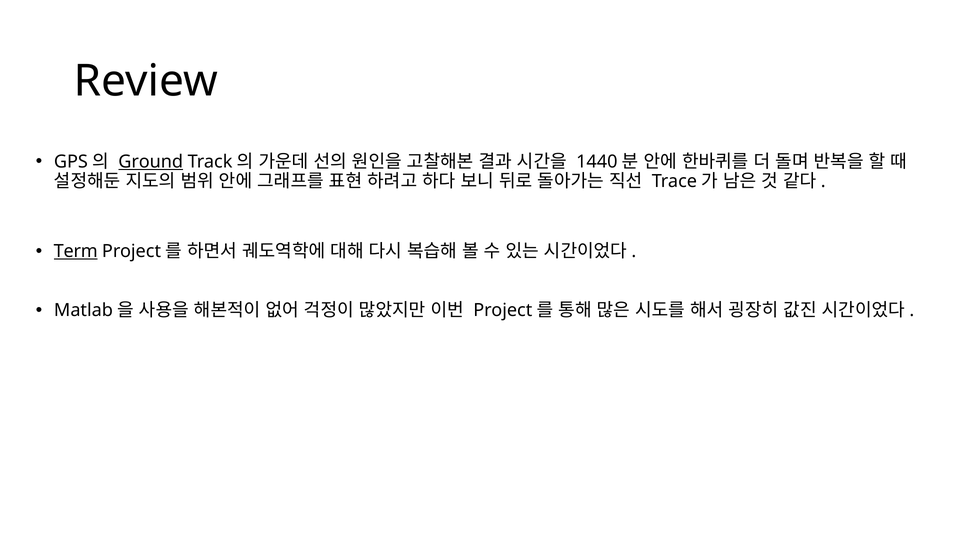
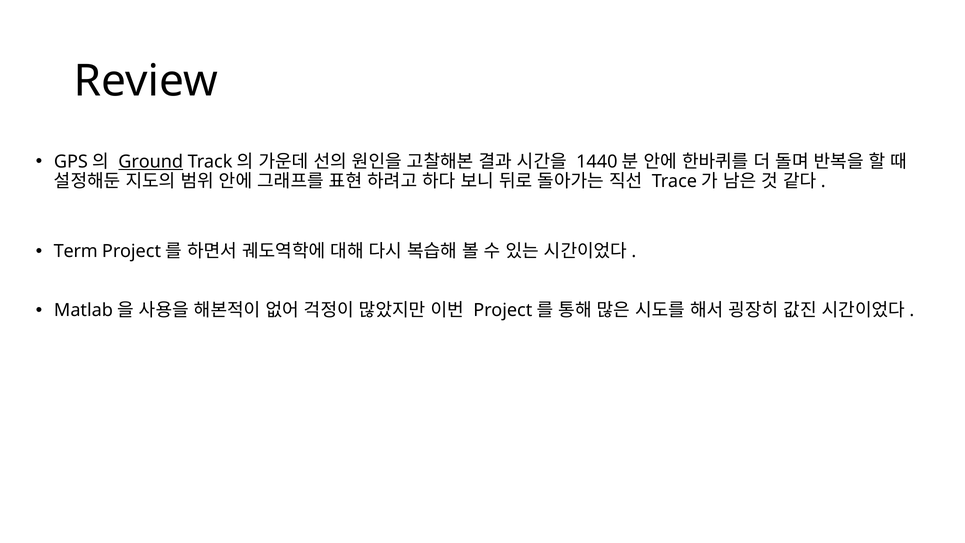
Term underline: present -> none
